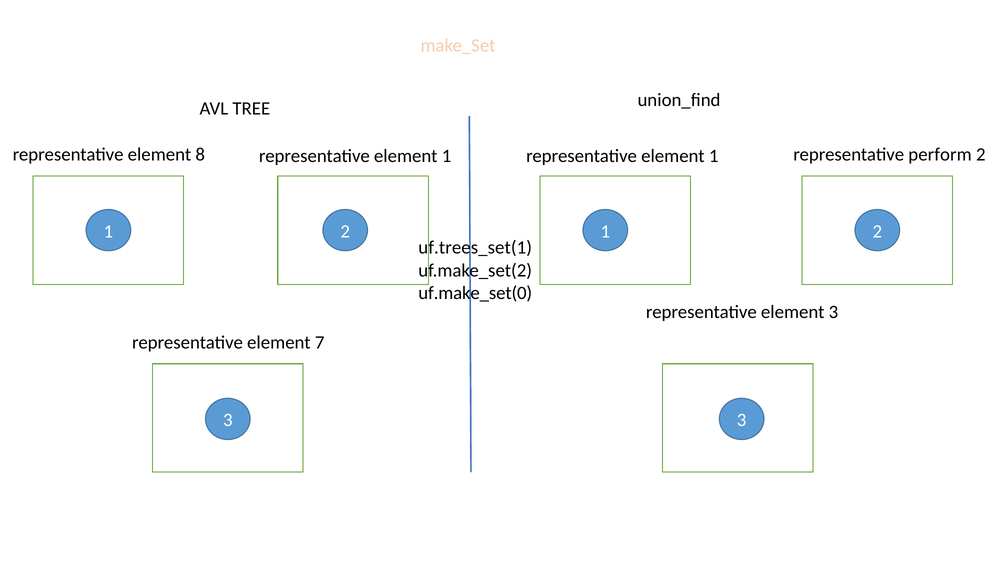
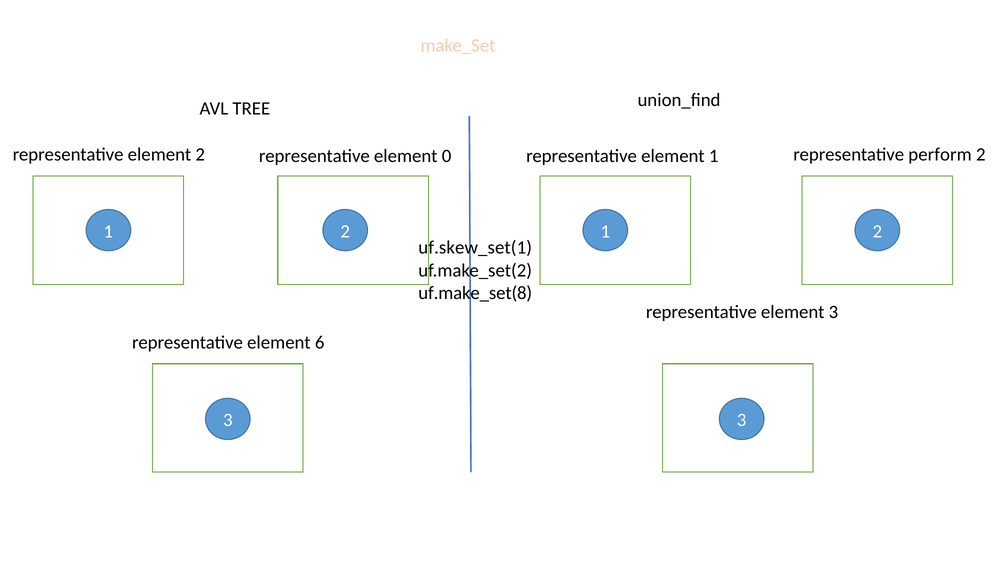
element 8: 8 -> 2
1 at (447, 156): 1 -> 0
uf.trees_set(1: uf.trees_set(1 -> uf.skew_set(1
uf.make_set(0: uf.make_set(0 -> uf.make_set(8
7: 7 -> 6
